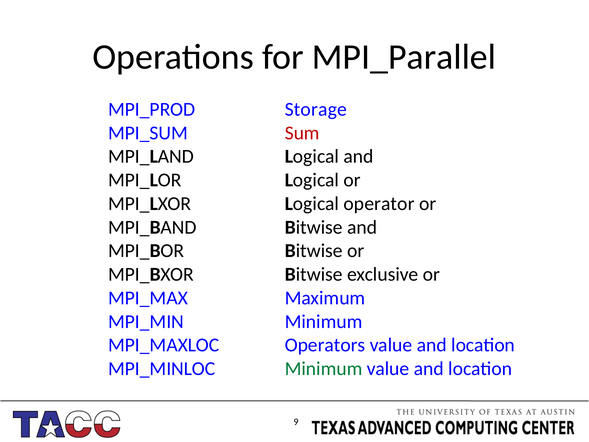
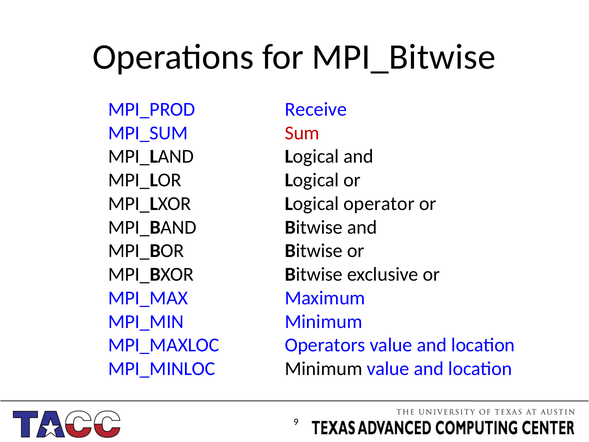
MPI_Parallel: MPI_Parallel -> MPI_Bitwise
Storage: Storage -> Receive
Minimum at (324, 368) colour: green -> black
